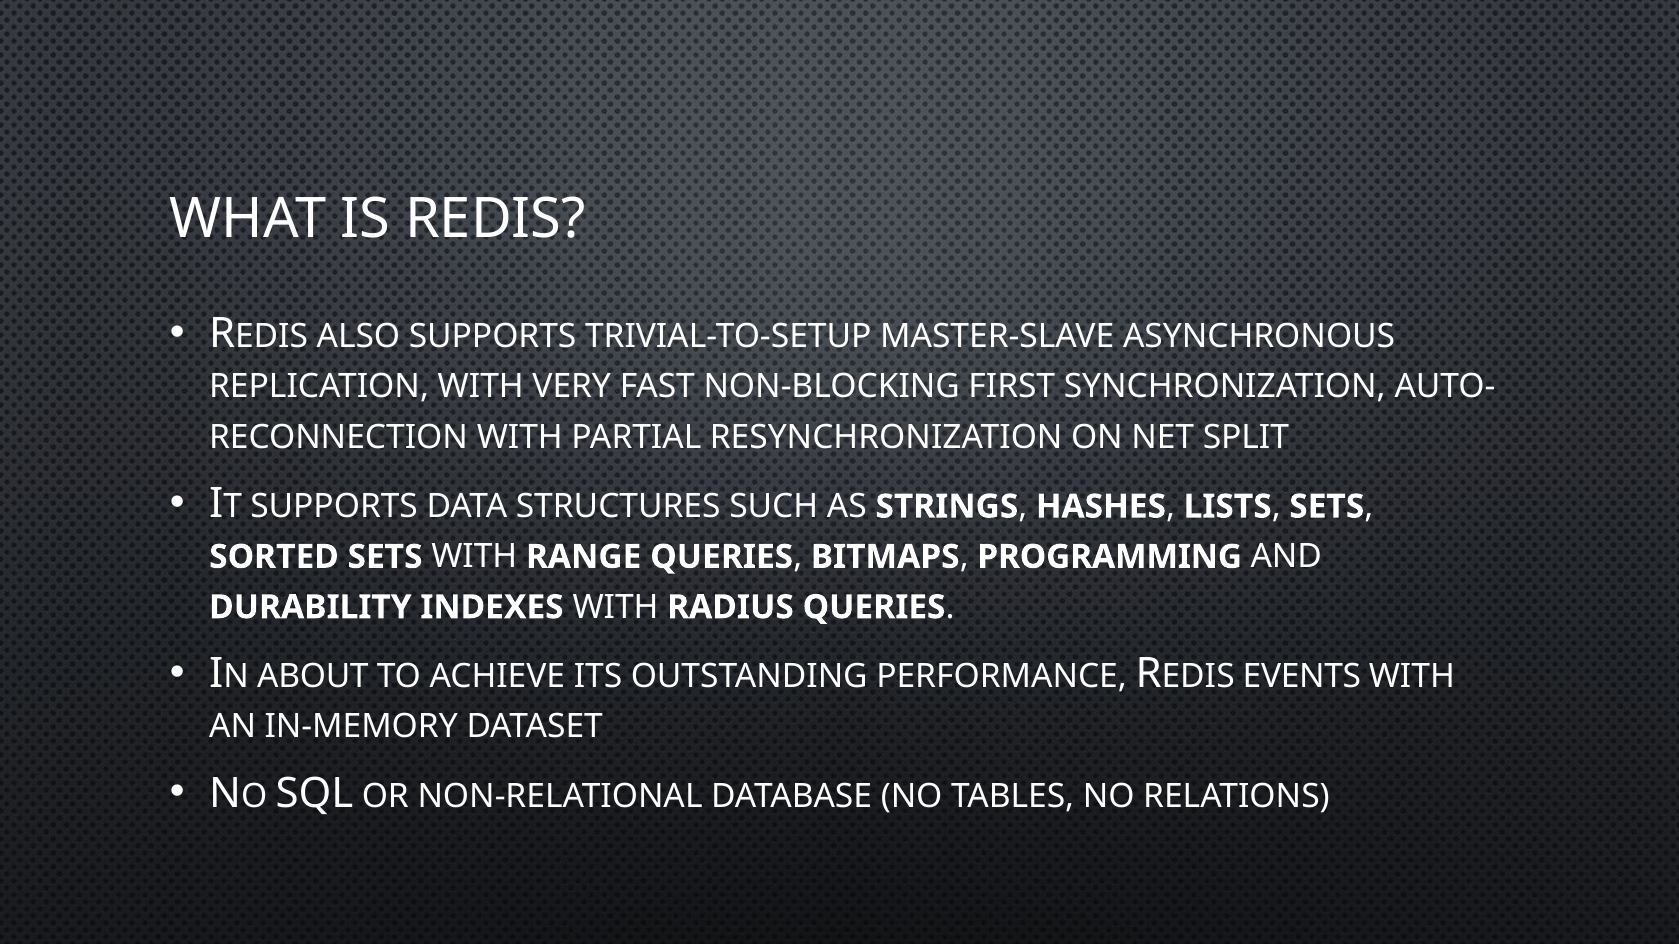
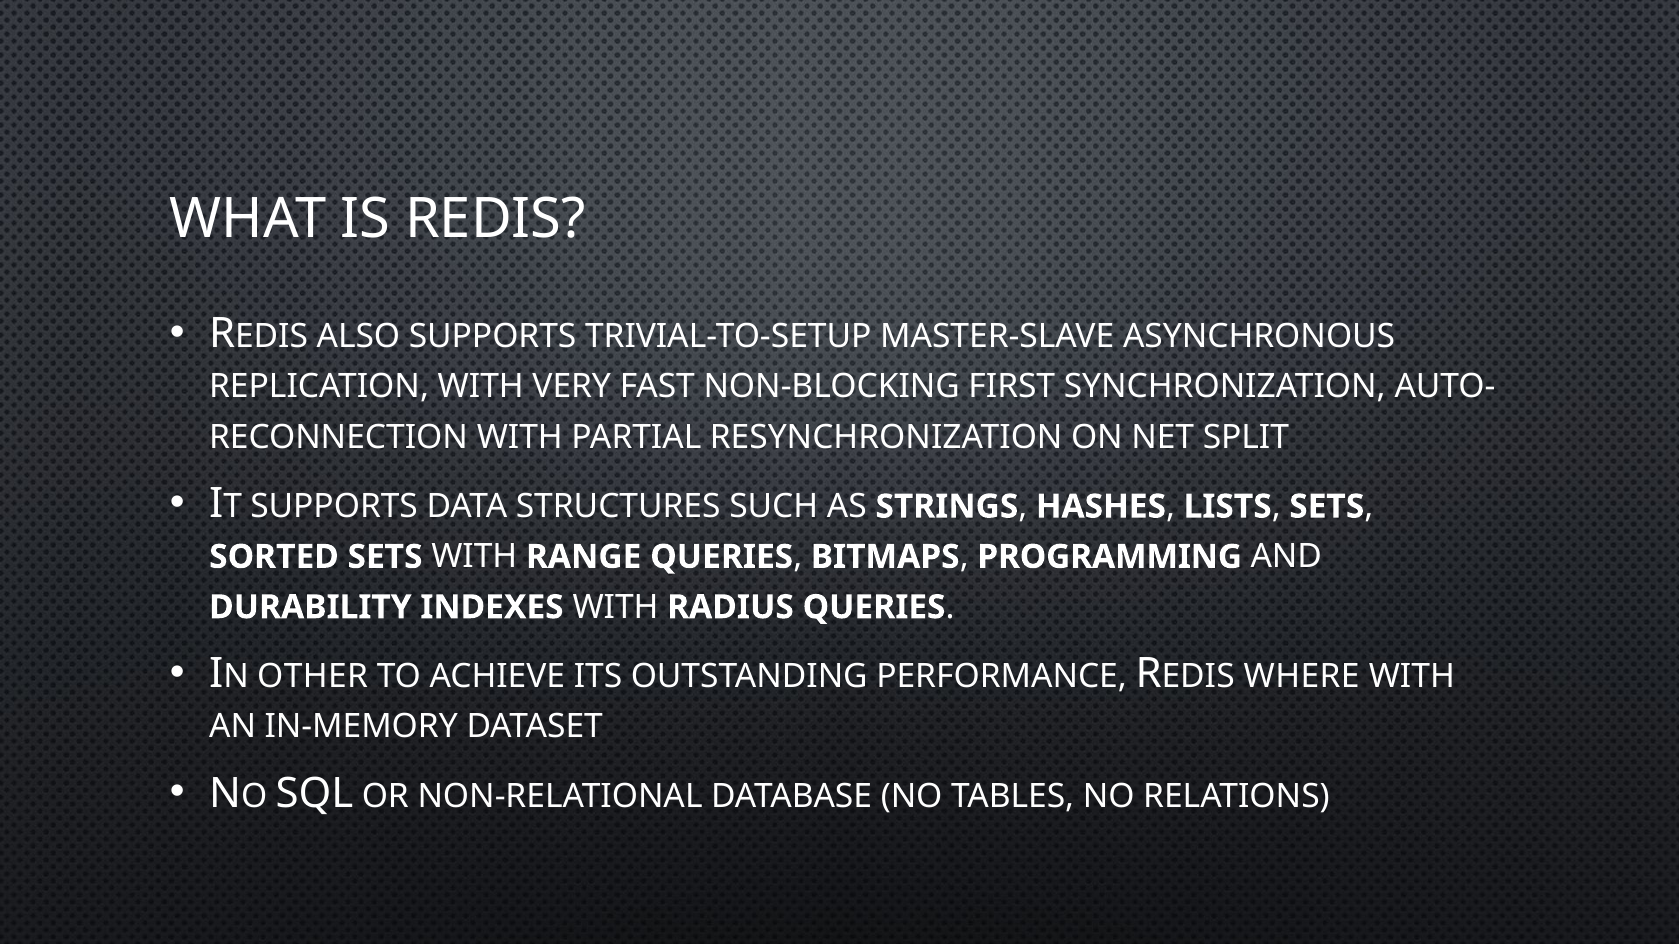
ABOUT: ABOUT -> OTHER
EVENTS: EVENTS -> WHERE
